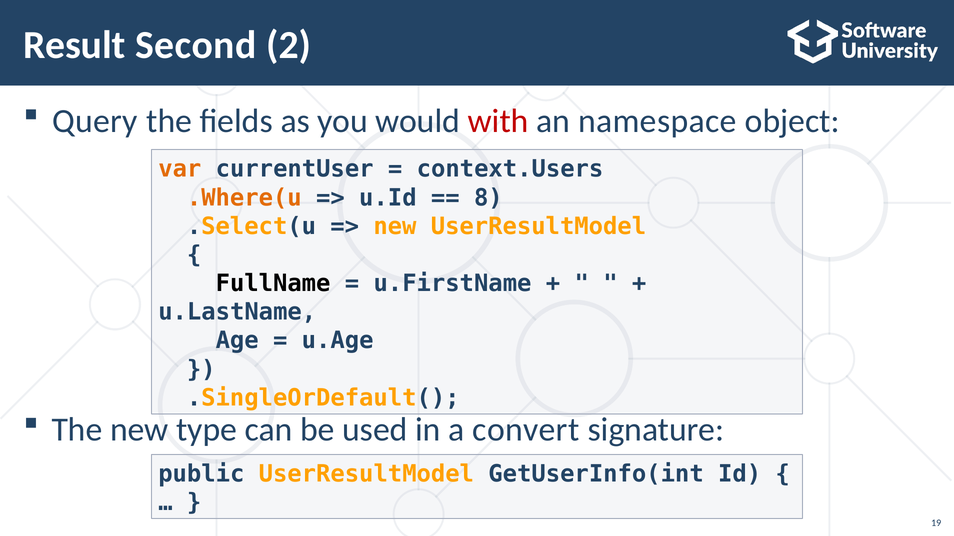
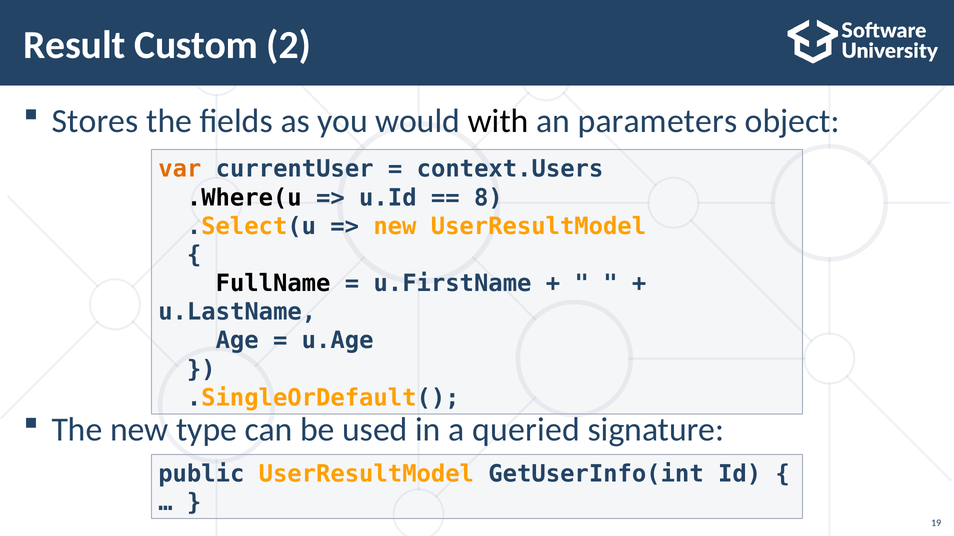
Second: Second -> Custom
Query: Query -> Stores
with colour: red -> black
namespace: namespace -> parameters
.Where(u colour: orange -> black
convert: convert -> queried
